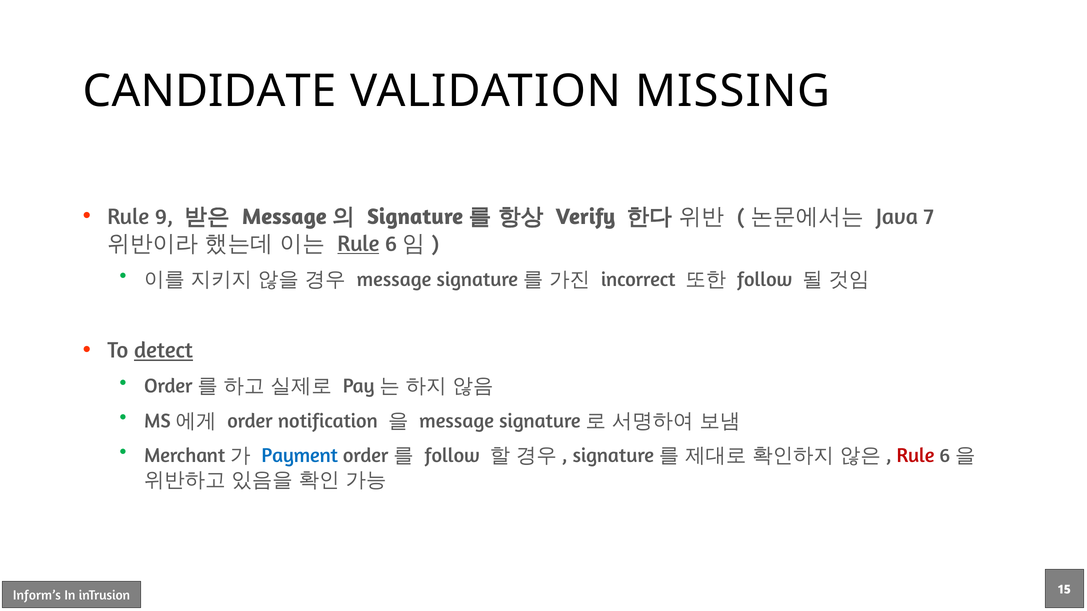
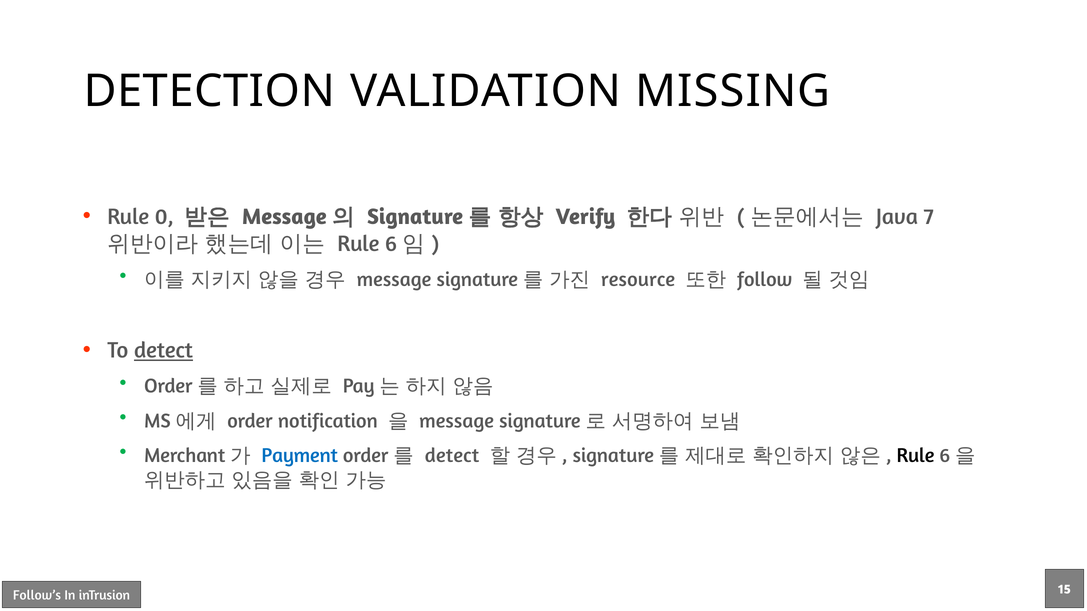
CANDIDATE: CANDIDATE -> DETECTION
9: 9 -> 0
Rule at (358, 244) underline: present -> none
incorrect: incorrect -> resource
follow at (452, 456): follow -> detect
Rule at (916, 456) colour: red -> black
Inform’s: Inform’s -> Follow’s
